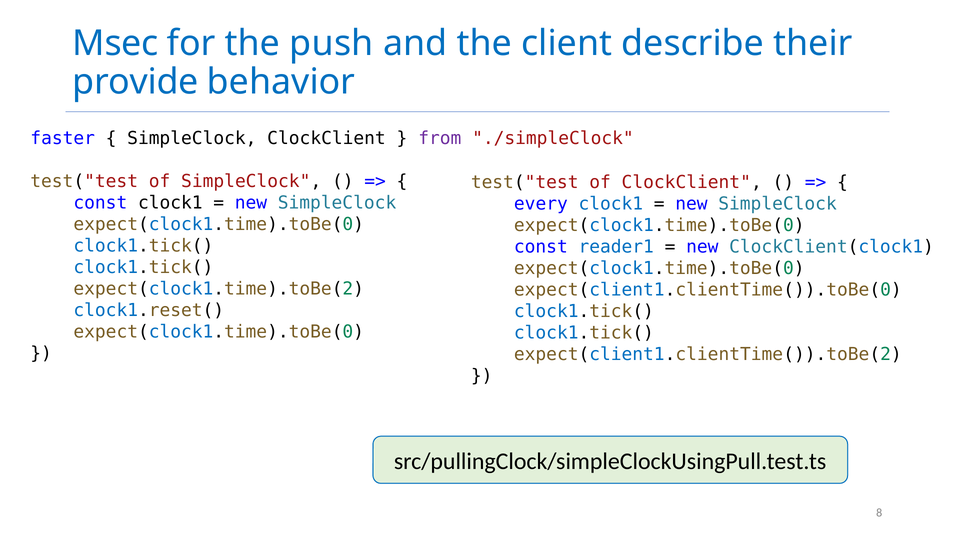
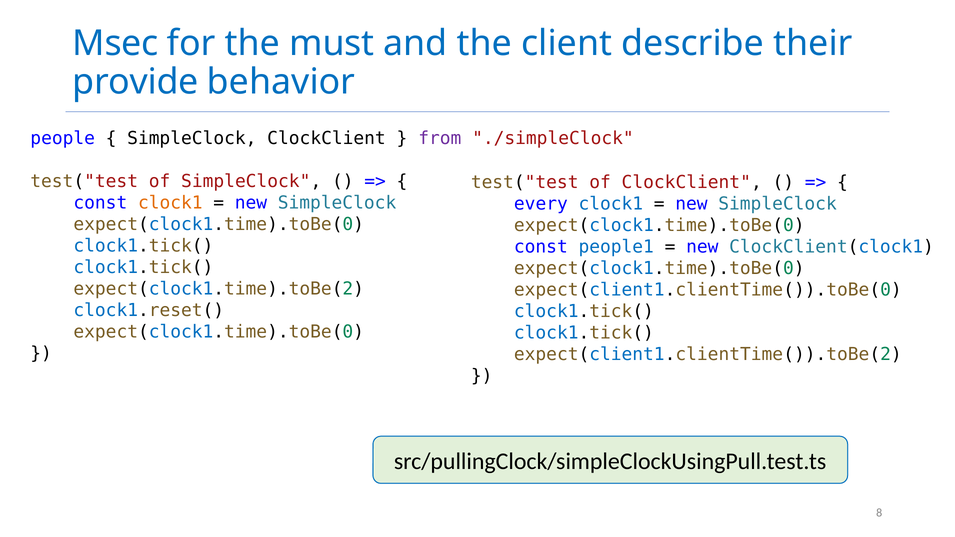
push: push -> must
faster: faster -> people
clock1 at (170, 203) colour: black -> orange
reader1: reader1 -> people1
